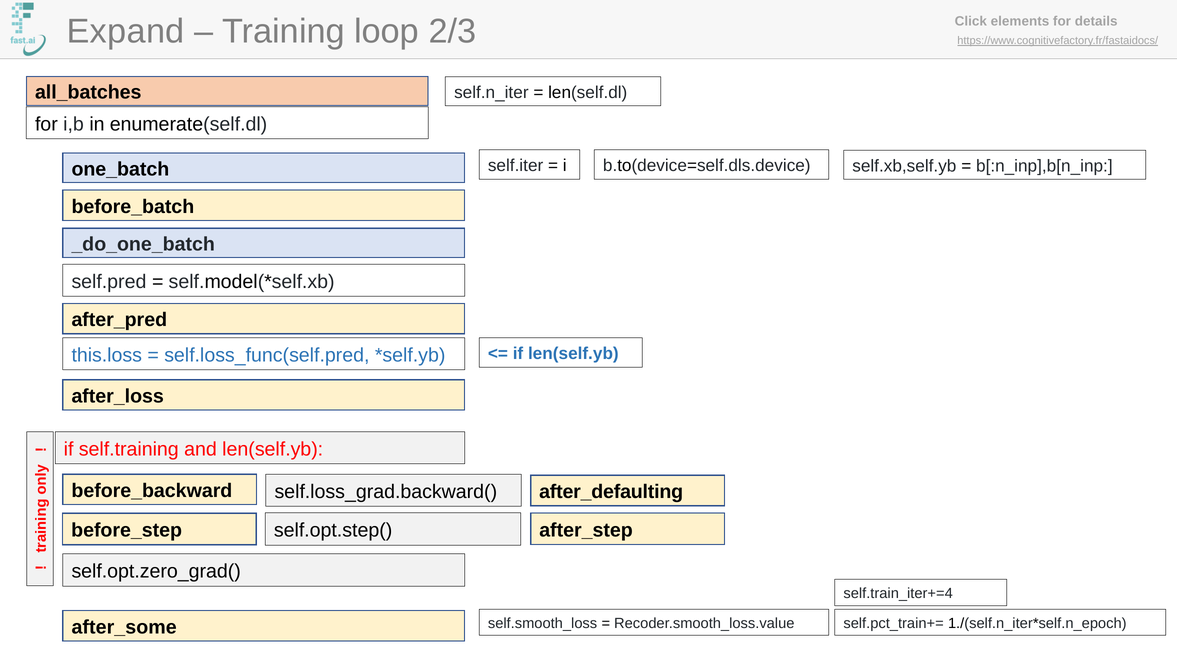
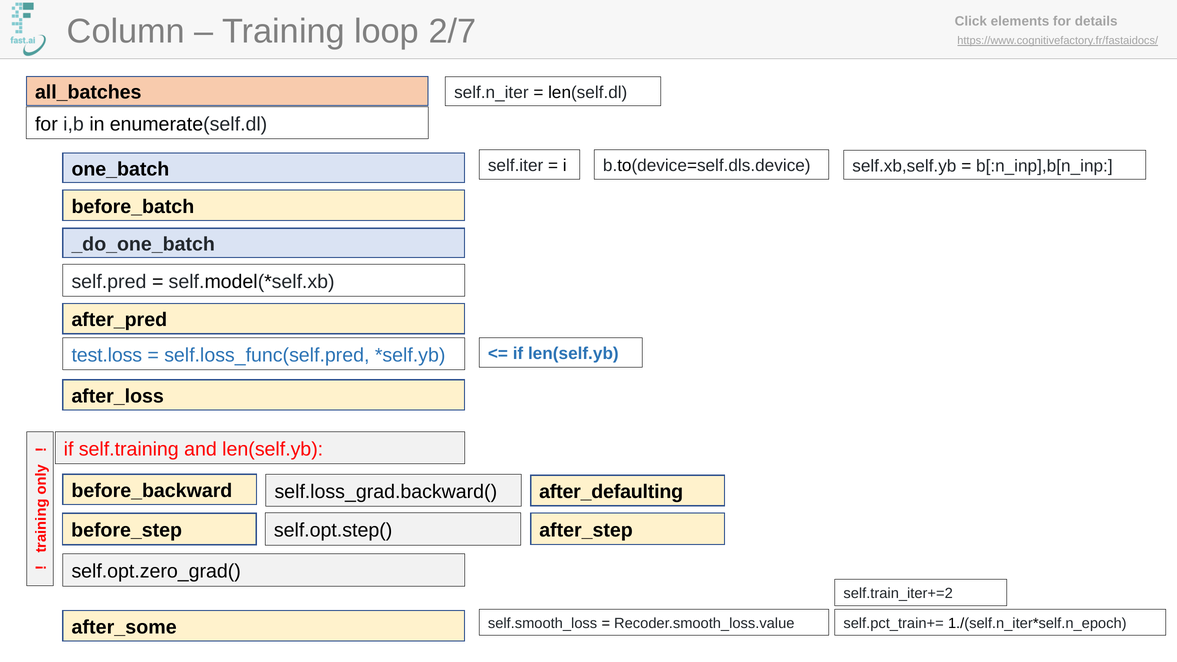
Expand: Expand -> Column
2/3: 2/3 -> 2/7
this.loss: this.loss -> test.loss
self.train_iter+=4: self.train_iter+=4 -> self.train_iter+=2
